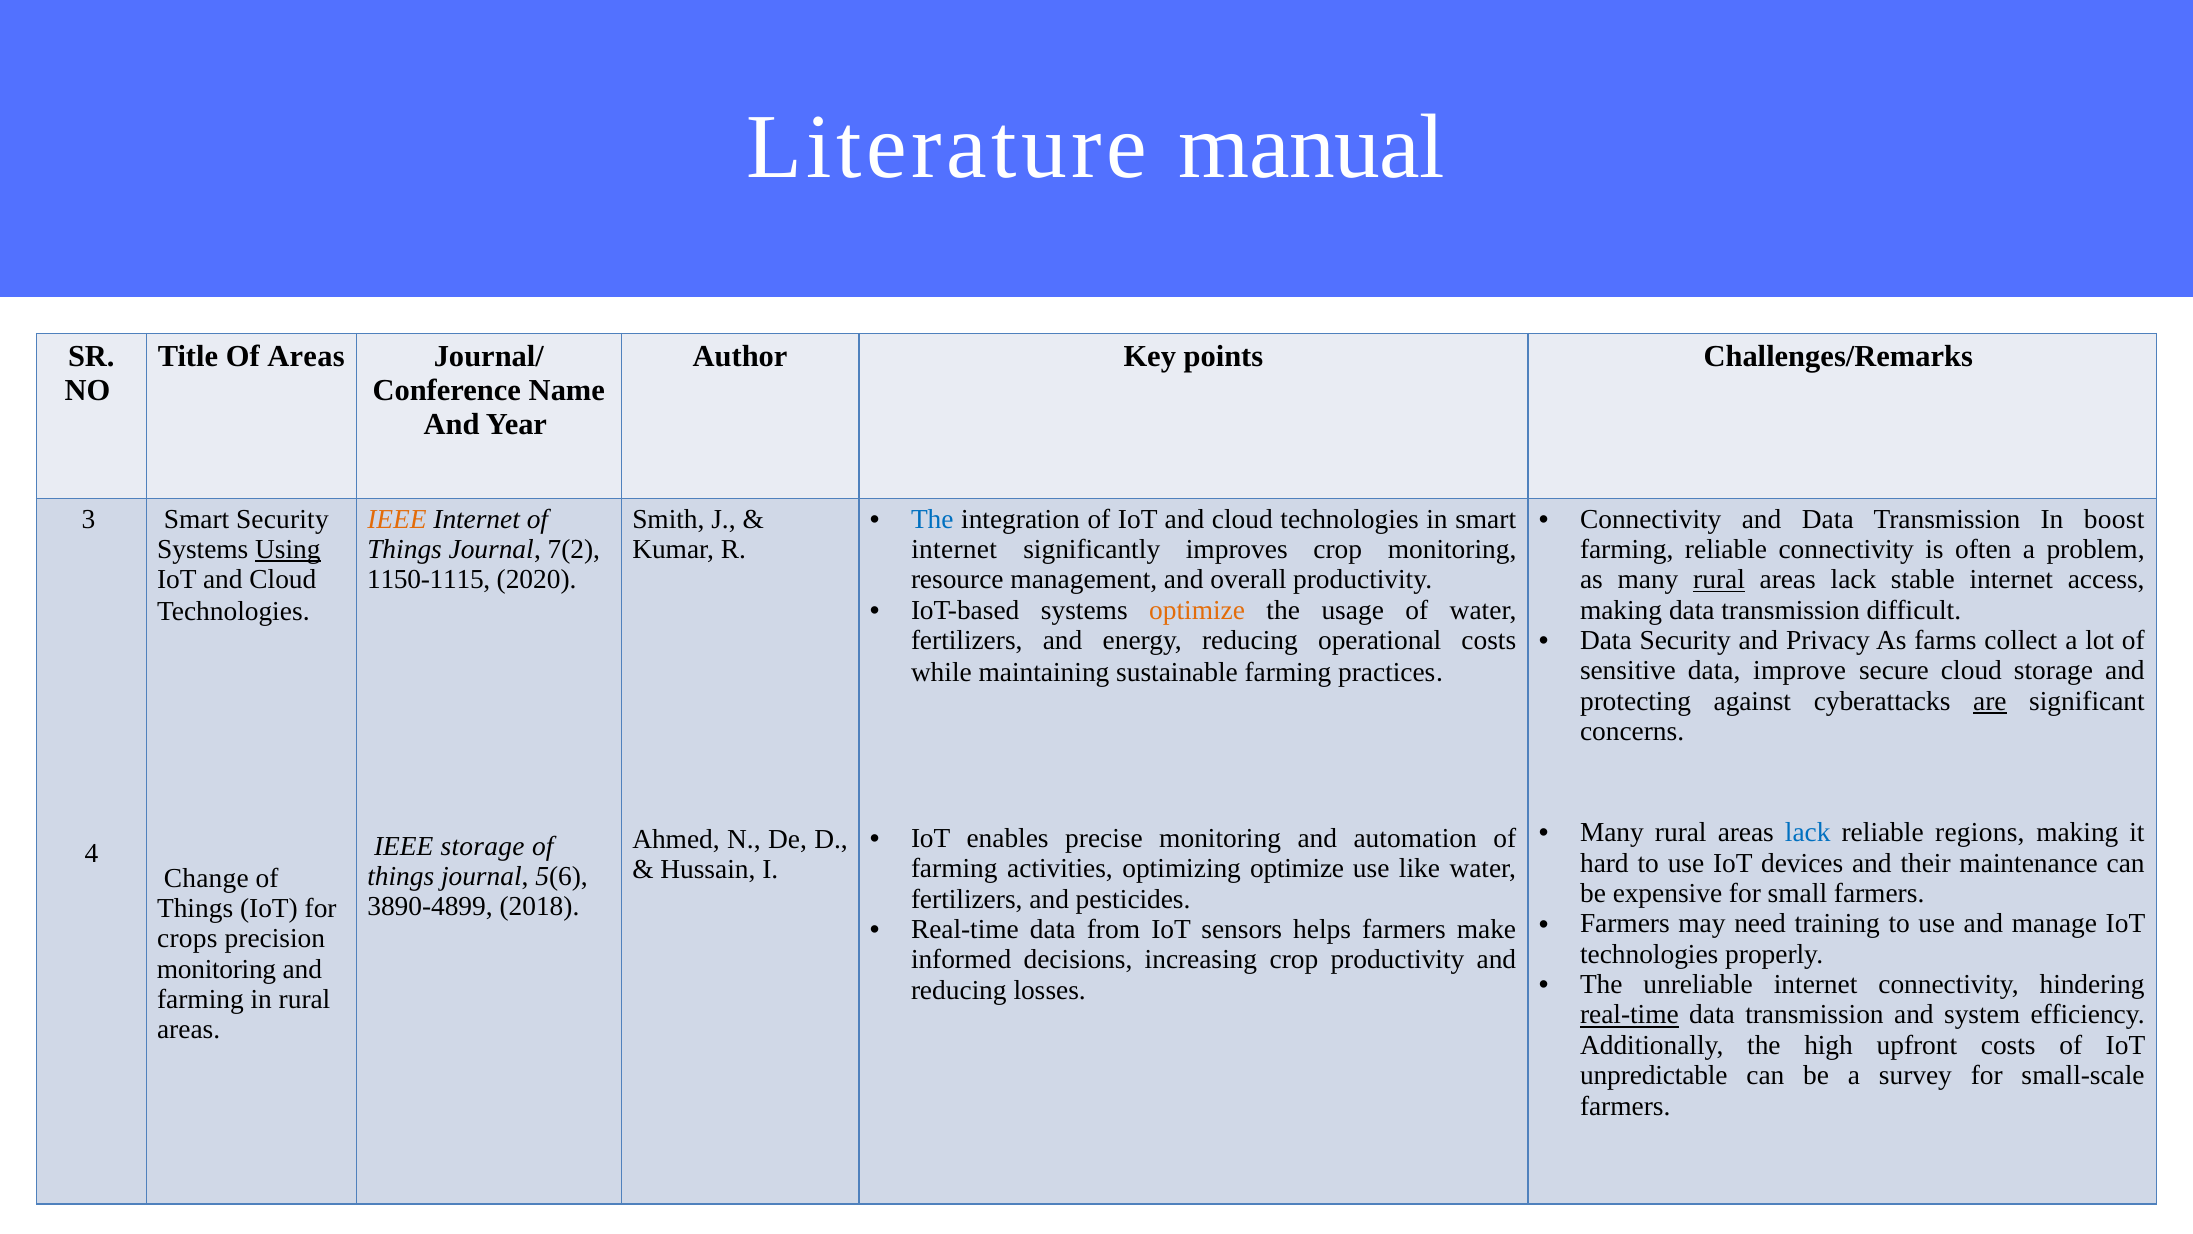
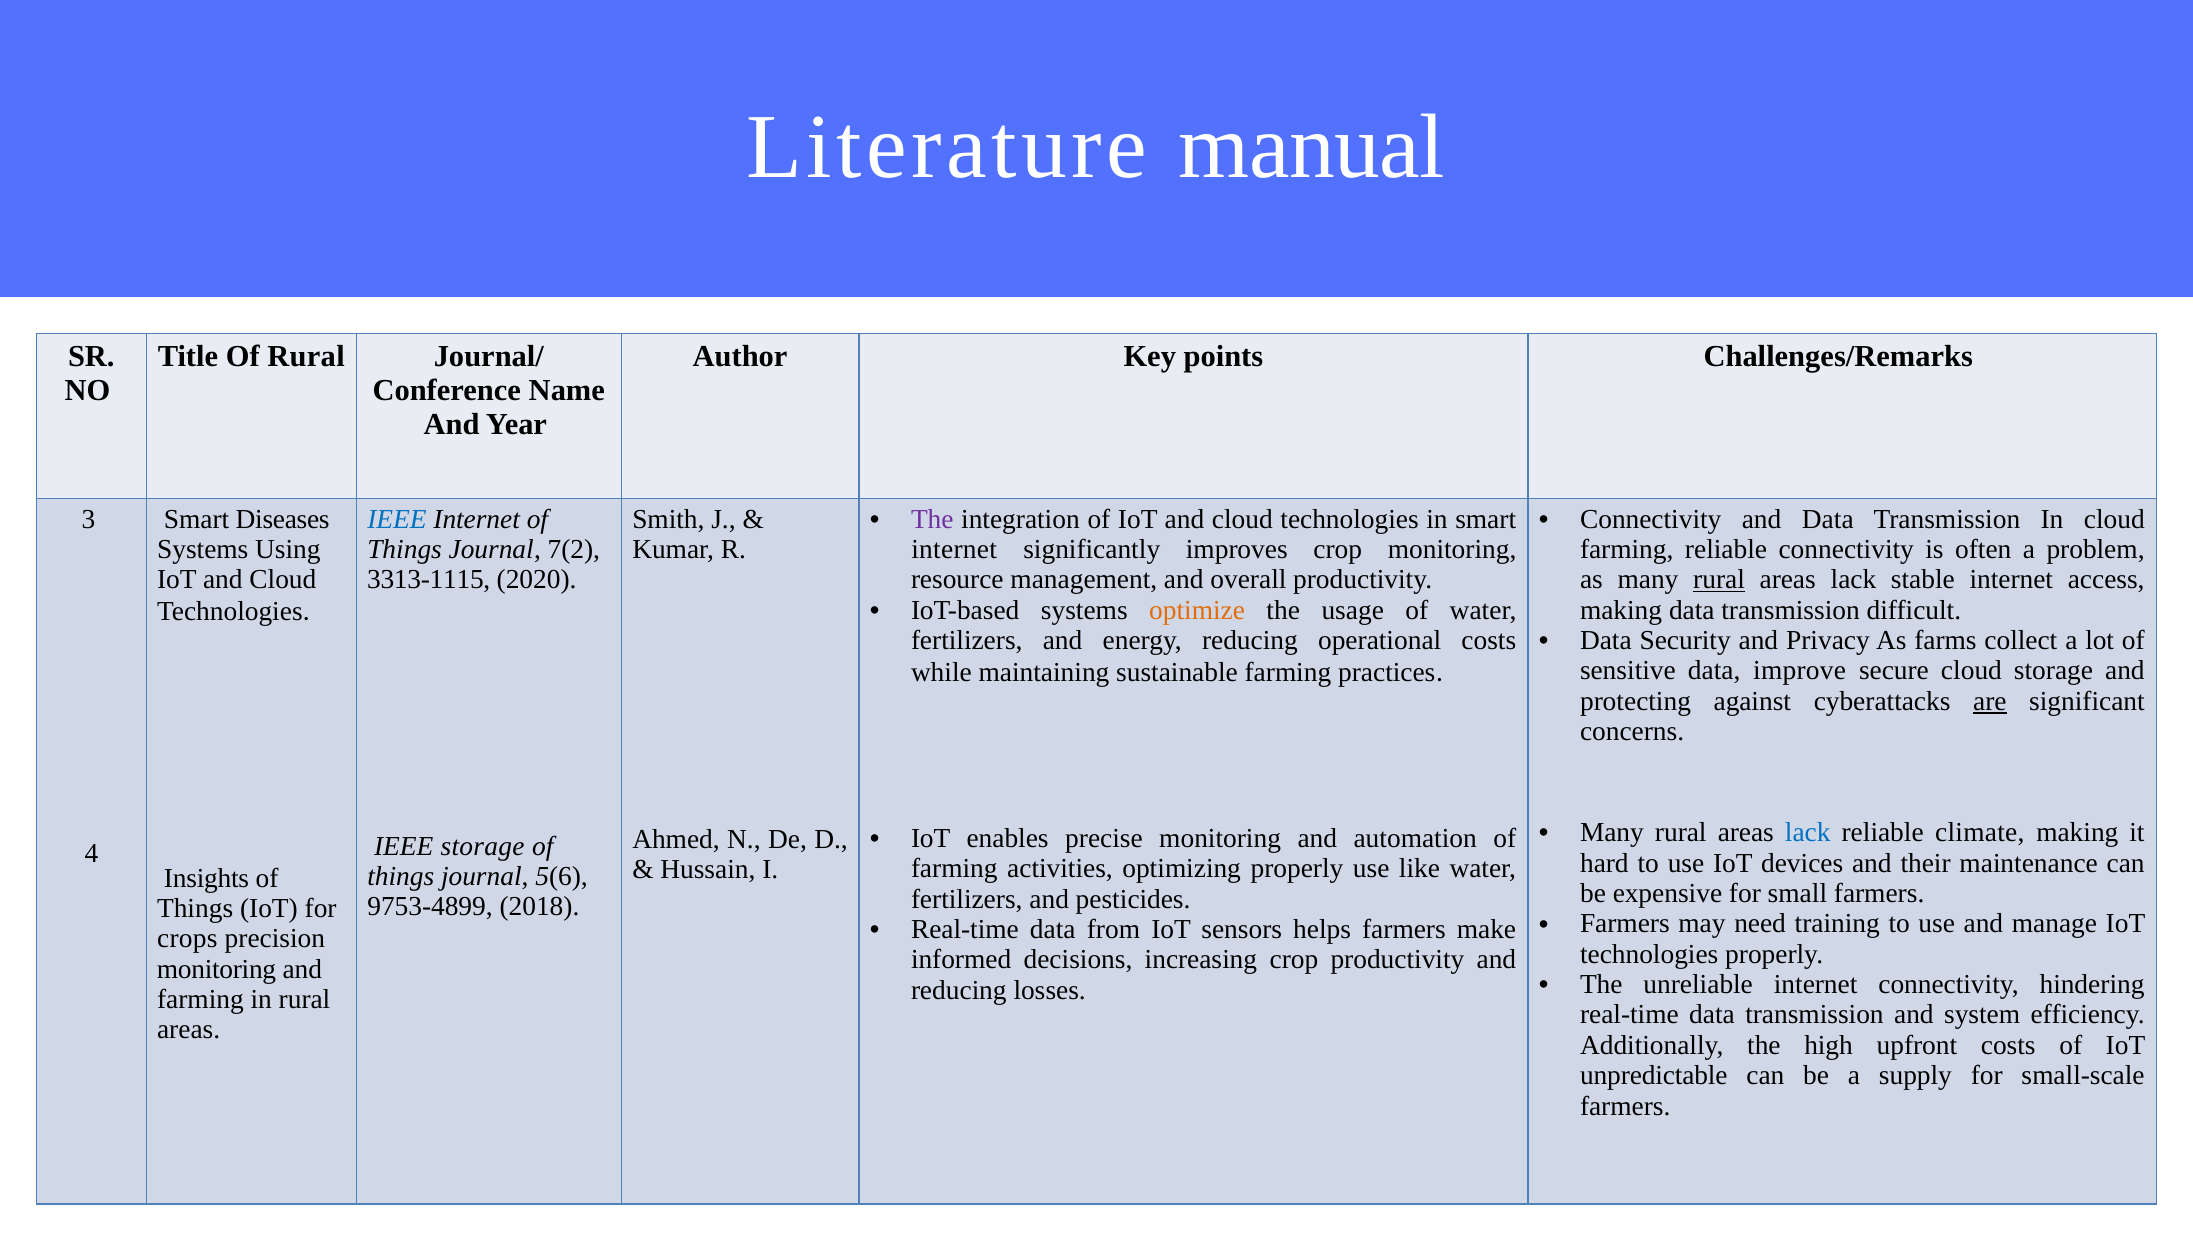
Of Areas: Areas -> Rural
Smart Security: Security -> Diseases
IEEE at (397, 519) colour: orange -> blue
The at (932, 519) colour: blue -> purple
In boost: boost -> cloud
Using underline: present -> none
1150-1115: 1150-1115 -> 3313-1115
regions: regions -> climate
optimizing optimize: optimize -> properly
Change: Change -> Insights
3890-4899: 3890-4899 -> 9753-4899
real-time at (1629, 1015) underline: present -> none
survey: survey -> supply
